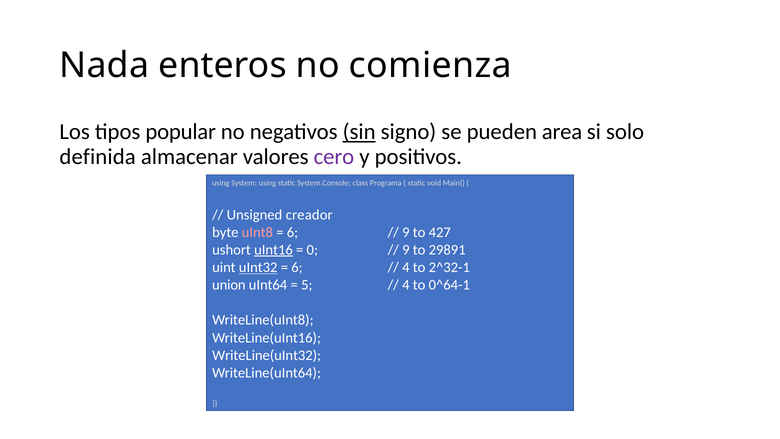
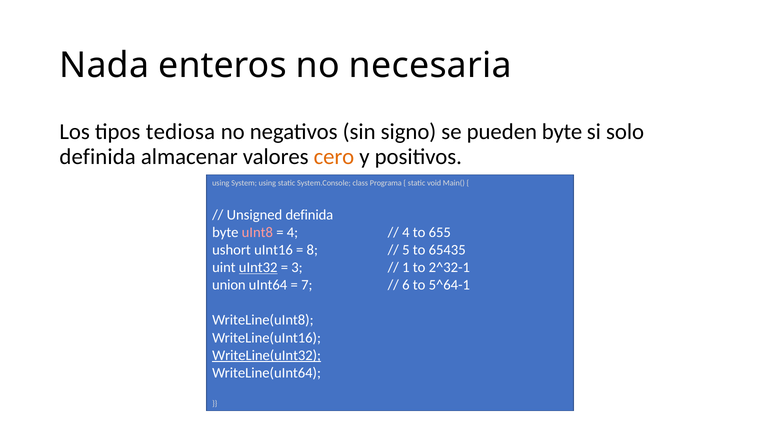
comienza: comienza -> necesaria
popular: popular -> tediosa
sin underline: present -> none
pueden area: area -> byte
cero colour: purple -> orange
Unsigned creador: creador -> definida
6 at (292, 232): 6 -> 4
9 at (406, 232): 9 -> 4
427: 427 -> 655
uInt16 underline: present -> none
0: 0 -> 8
9 at (406, 250): 9 -> 5
29891: 29891 -> 65435
6 at (297, 267): 6 -> 3
4 at (406, 267): 4 -> 1
5: 5 -> 7
4 at (406, 285): 4 -> 6
0^64-1: 0^64-1 -> 5^64-1
WriteLine(uInt32 underline: none -> present
